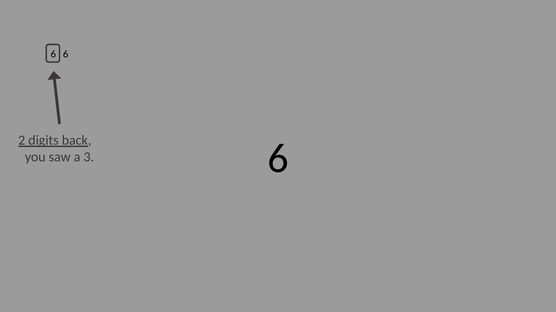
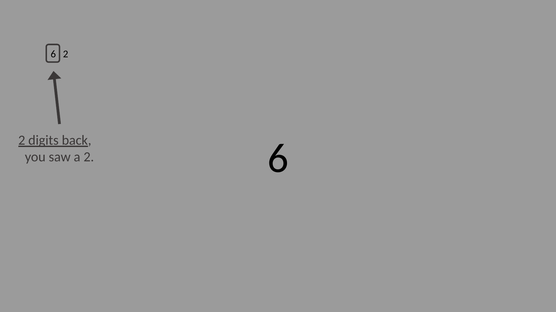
6 at (66, 54): 6 -> 2
a 3: 3 -> 2
